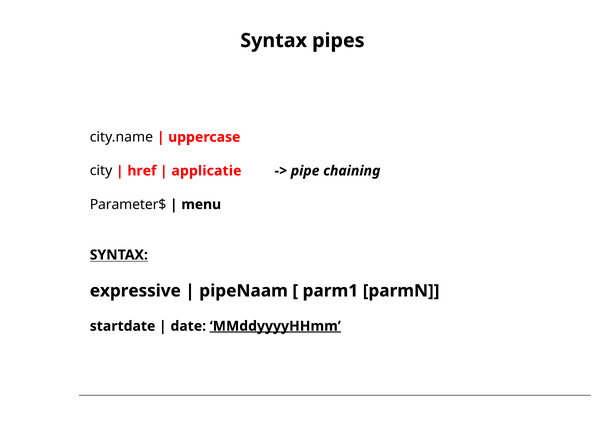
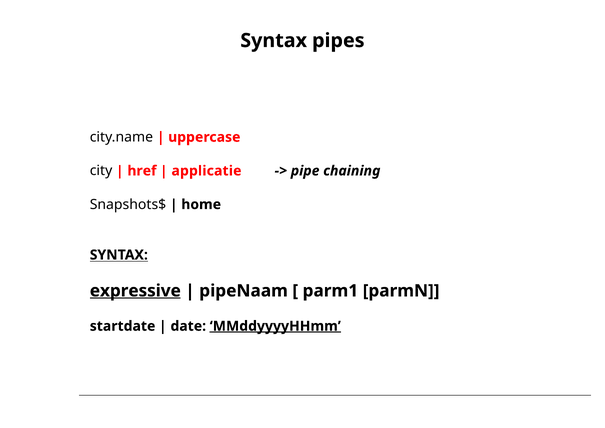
Parameter$: Parameter$ -> Snapshots$
menu: menu -> home
expressive underline: none -> present
